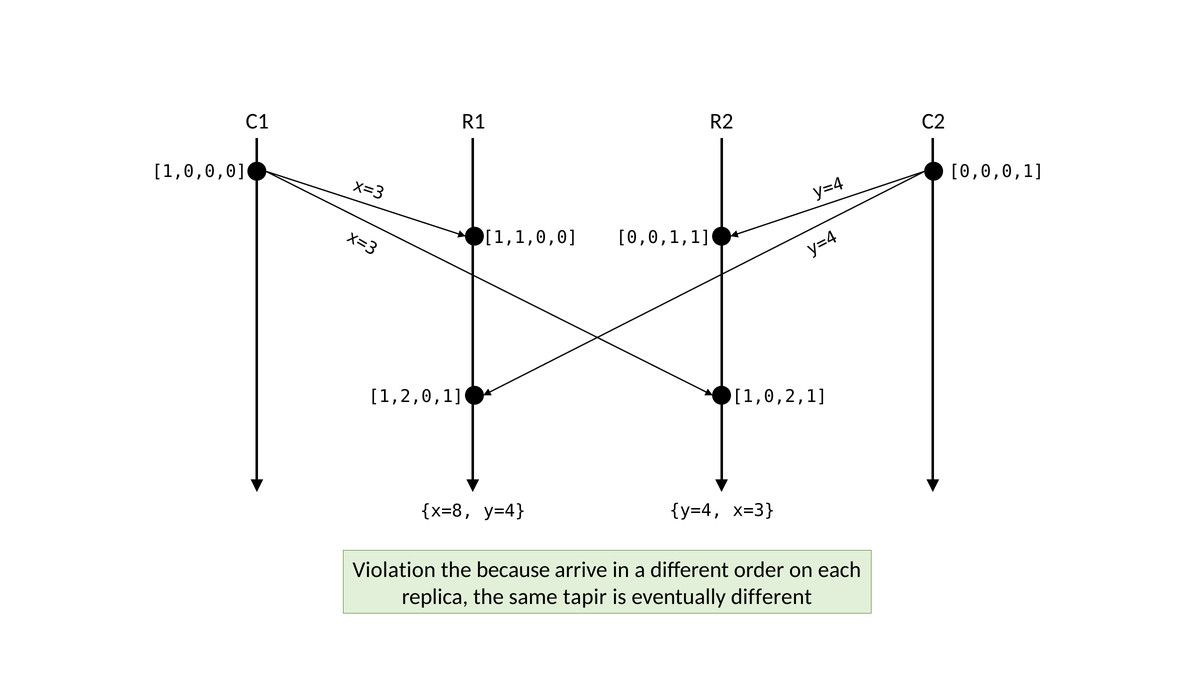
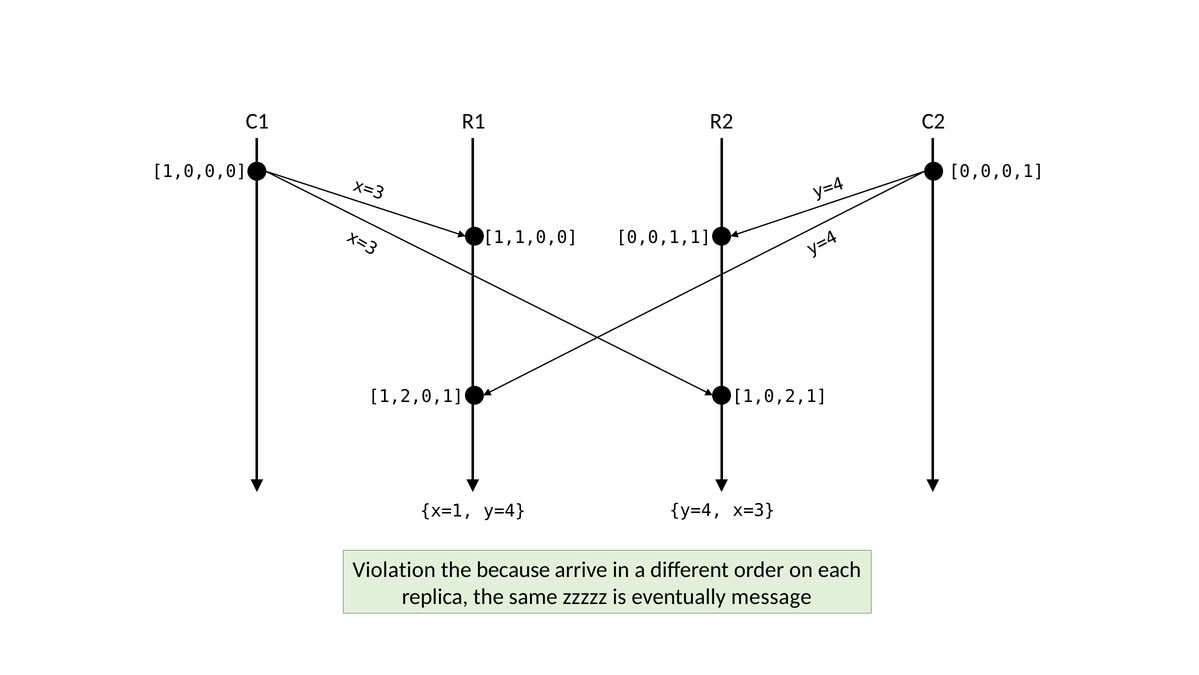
x=8: x=8 -> x=1
tapir: tapir -> zzzzz
eventually different: different -> message
